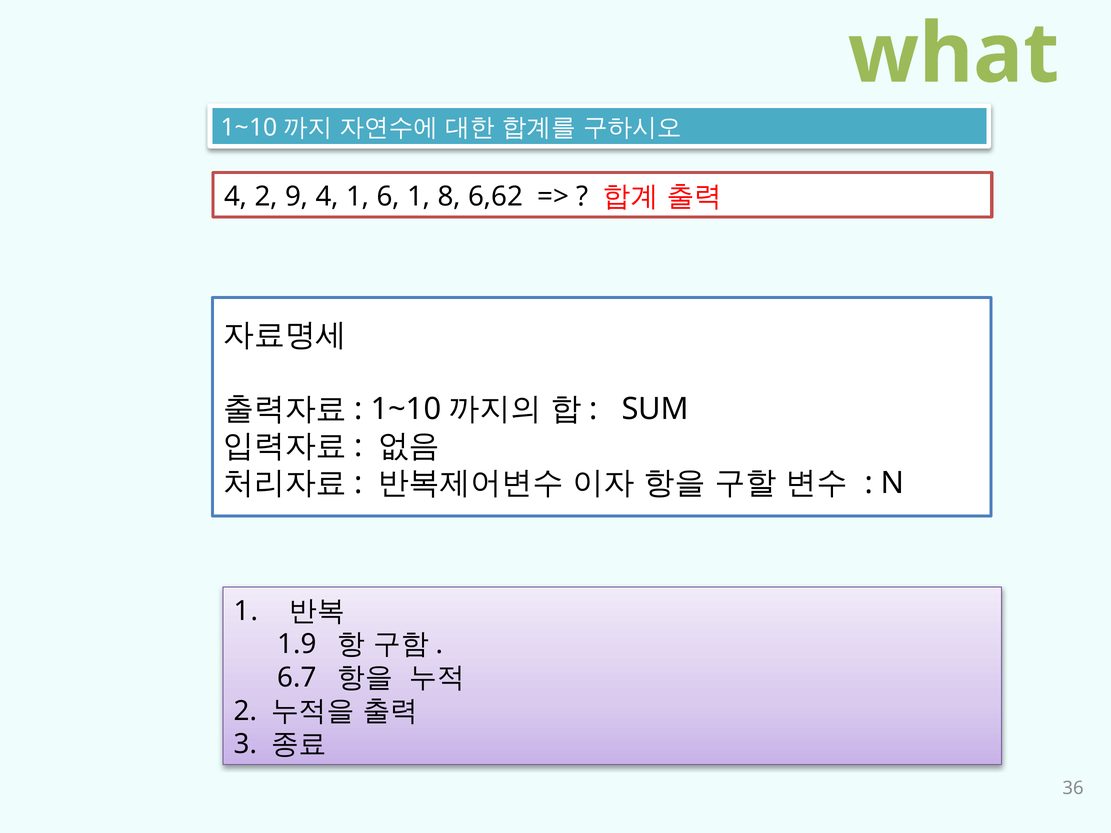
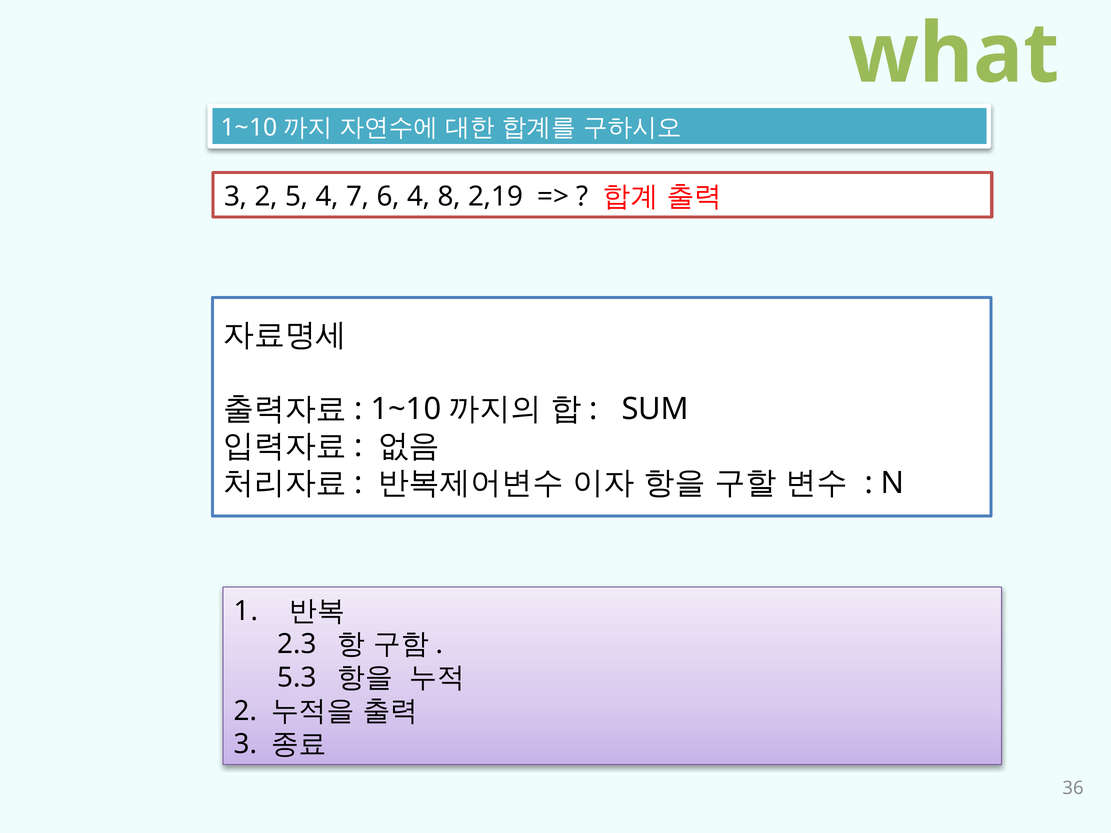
4 at (236, 197): 4 -> 3
9: 9 -> 5
4 1: 1 -> 7
6 1: 1 -> 4
6,62: 6,62 -> 2,19
1.9: 1.9 -> 2.3
6.7: 6.7 -> 5.3
